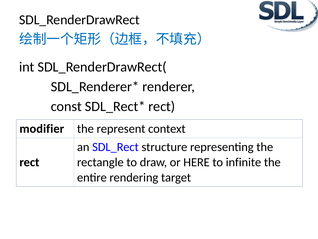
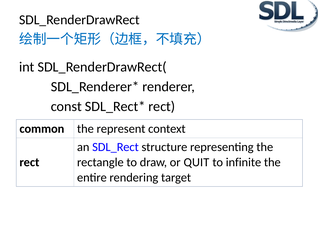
modifier: modifier -> common
HERE: HERE -> QUIT
